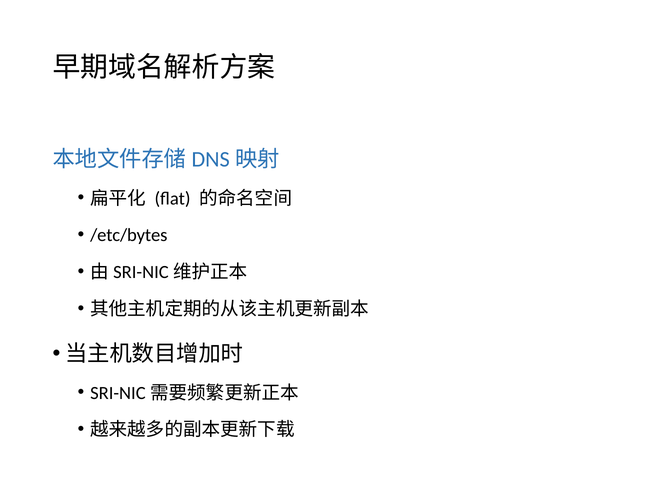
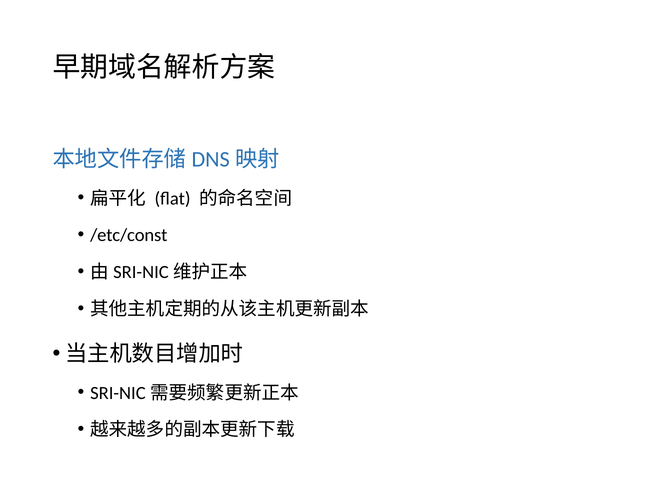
/etc/bytes: /etc/bytes -> /etc/const
